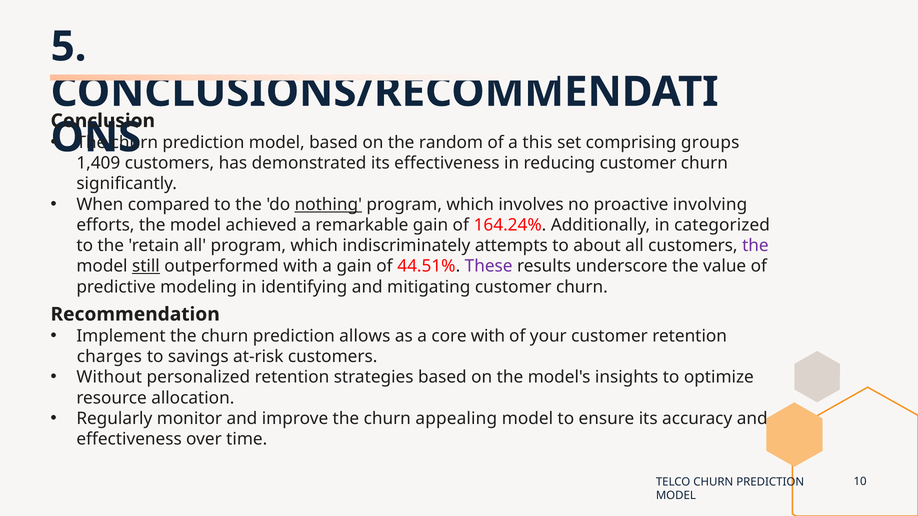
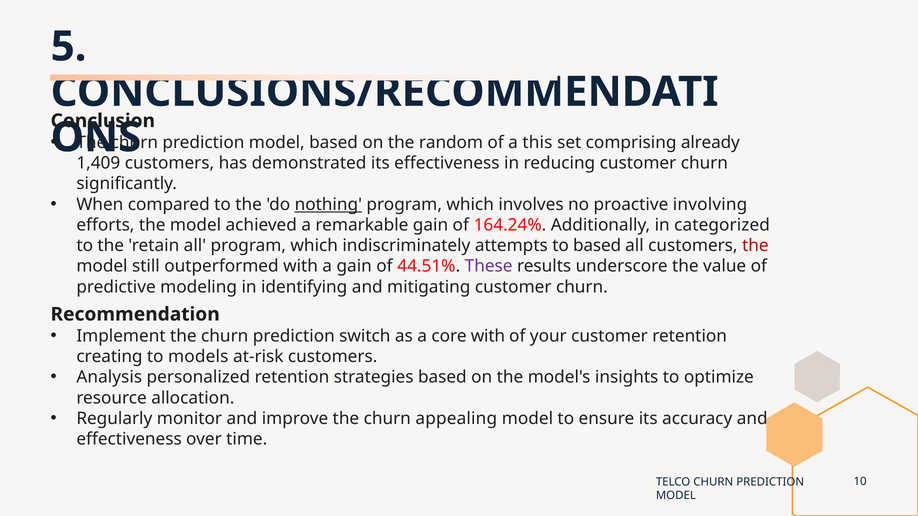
groups: groups -> already
to about: about -> based
the at (755, 246) colour: purple -> red
still underline: present -> none
allows: allows -> switch
charges: charges -> creating
savings: savings -> models
Without: Without -> Analysis
